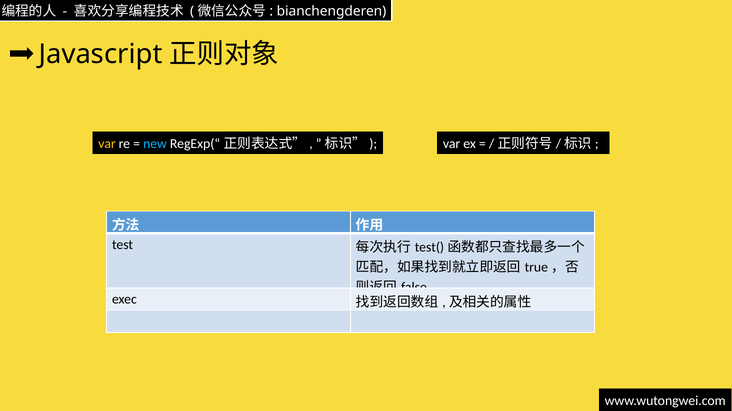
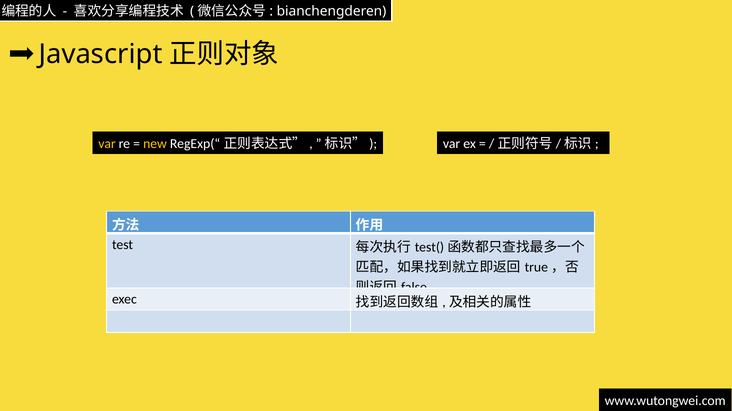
new colour: light blue -> yellow
